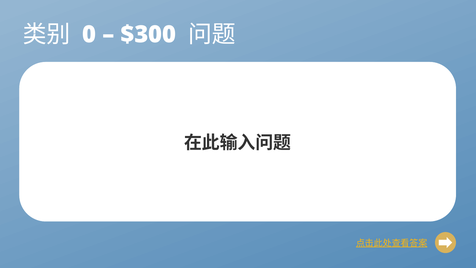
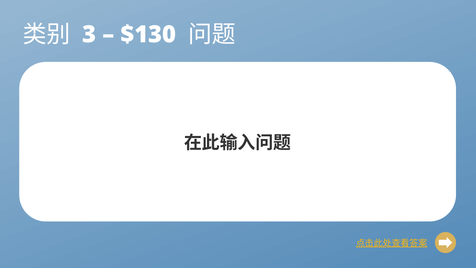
0: 0 -> 3
$300: $300 -> $130
